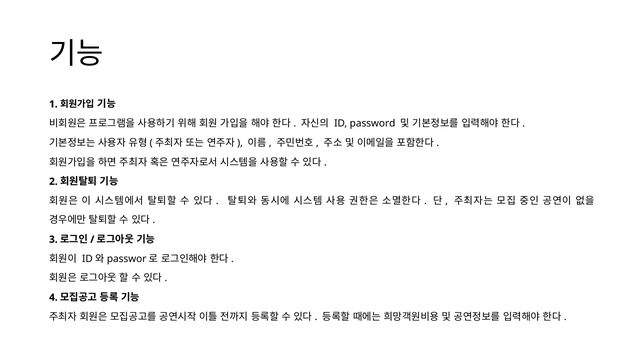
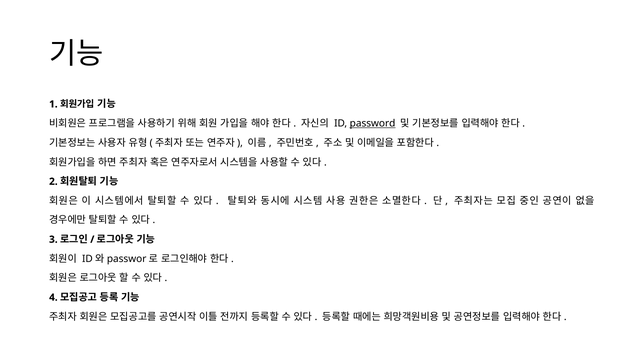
password underline: none -> present
